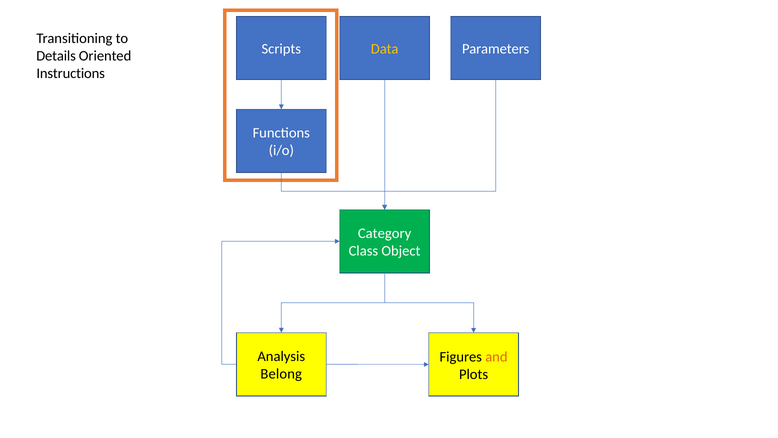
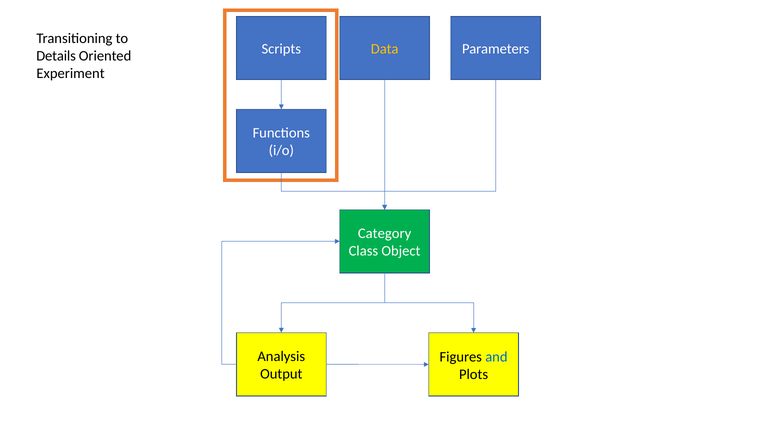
Instructions: Instructions -> Experiment
and colour: orange -> blue
Belong: Belong -> Output
